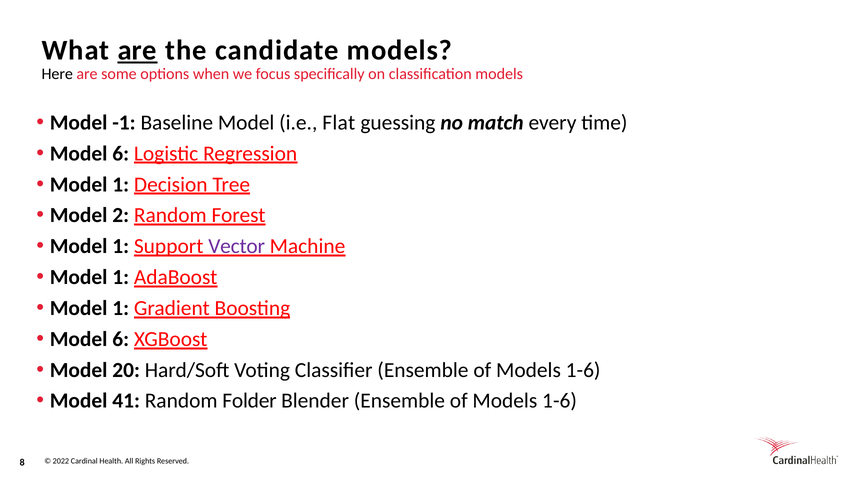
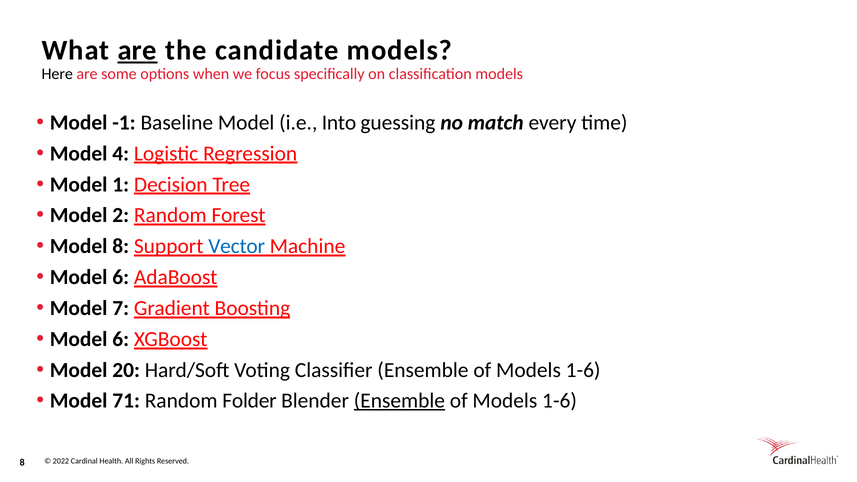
Flat: Flat -> Into
6 at (121, 153): 6 -> 4
1 at (121, 246): 1 -> 8
Vector colour: purple -> blue
1 at (121, 277): 1 -> 6
1 at (121, 308): 1 -> 7
41: 41 -> 71
Ensemble at (399, 401) underline: none -> present
